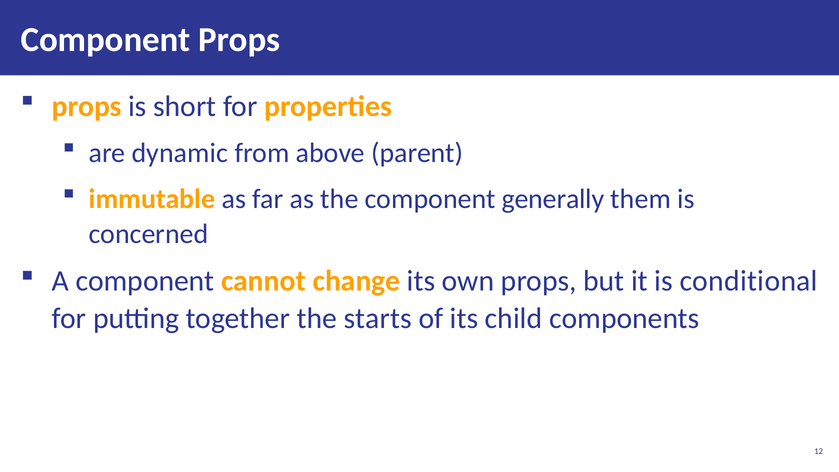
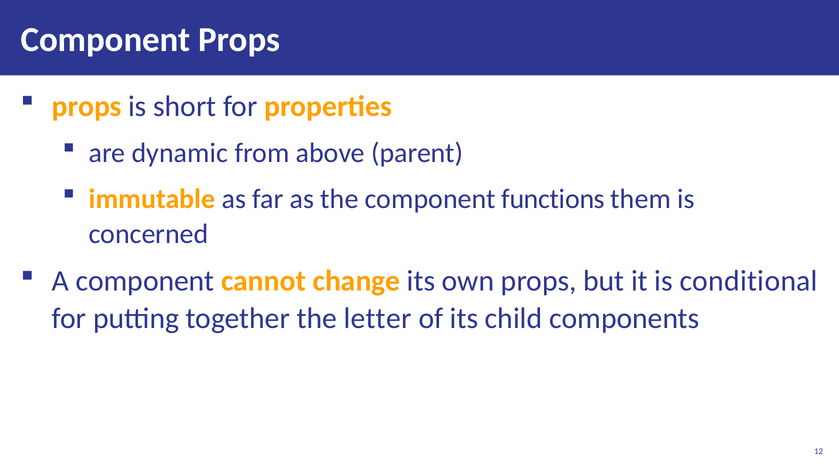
generally: generally -> functions
starts: starts -> letter
